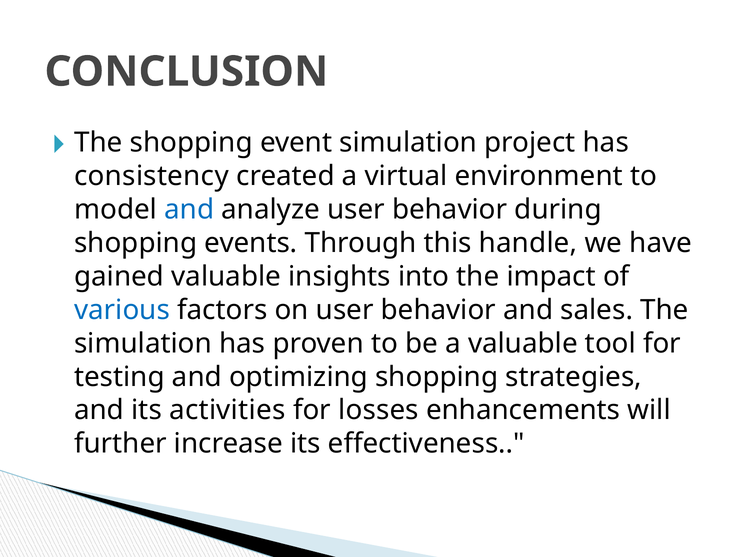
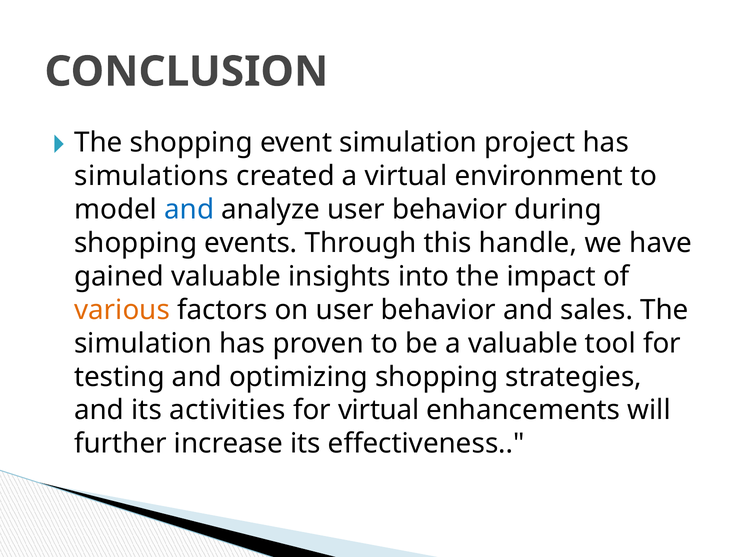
consistency: consistency -> simulations
various colour: blue -> orange
for losses: losses -> virtual
